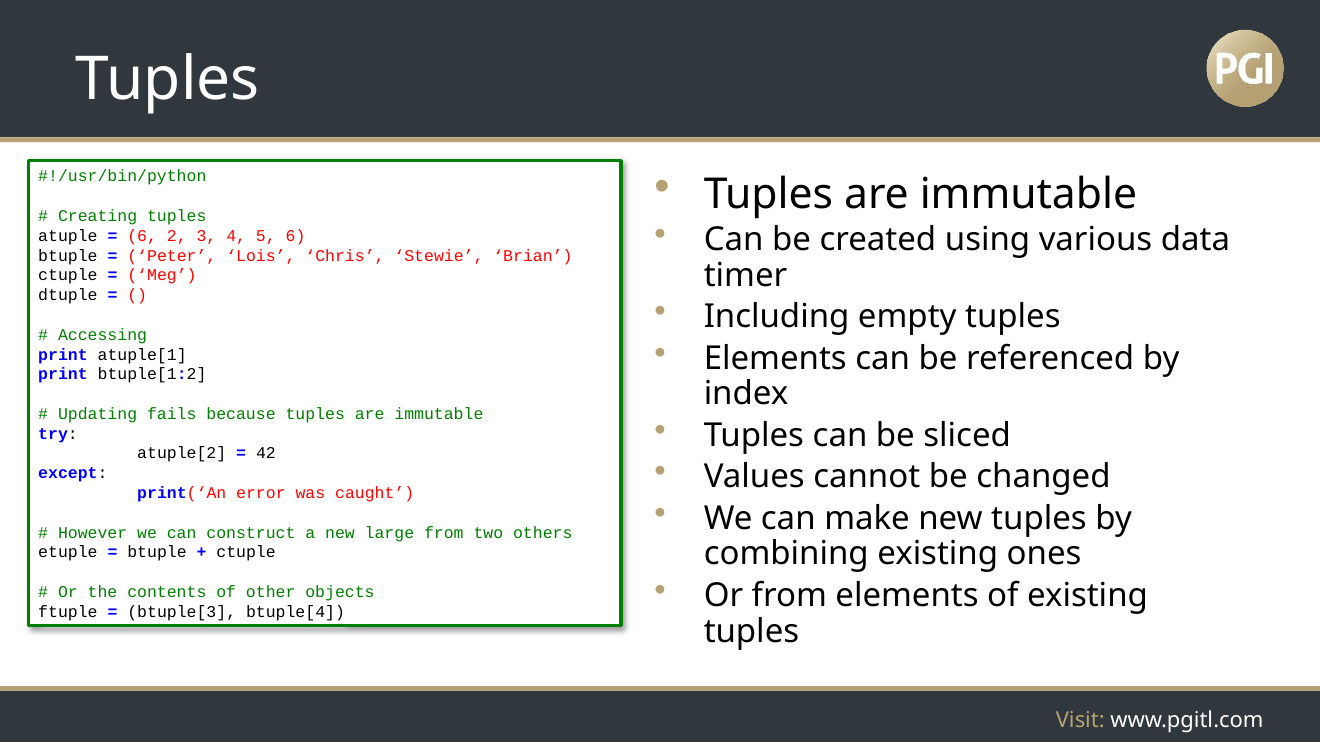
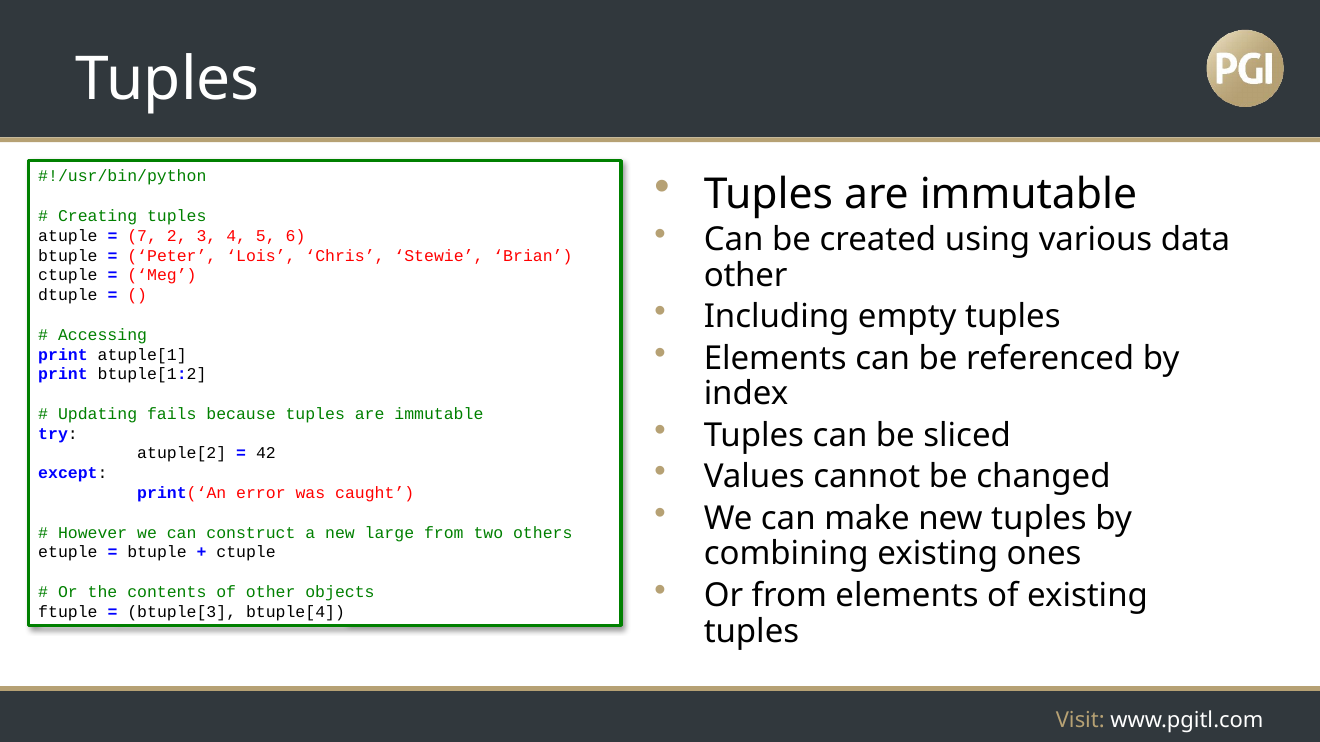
6 at (142, 236): 6 -> 7
timer at (746, 275): timer -> other
